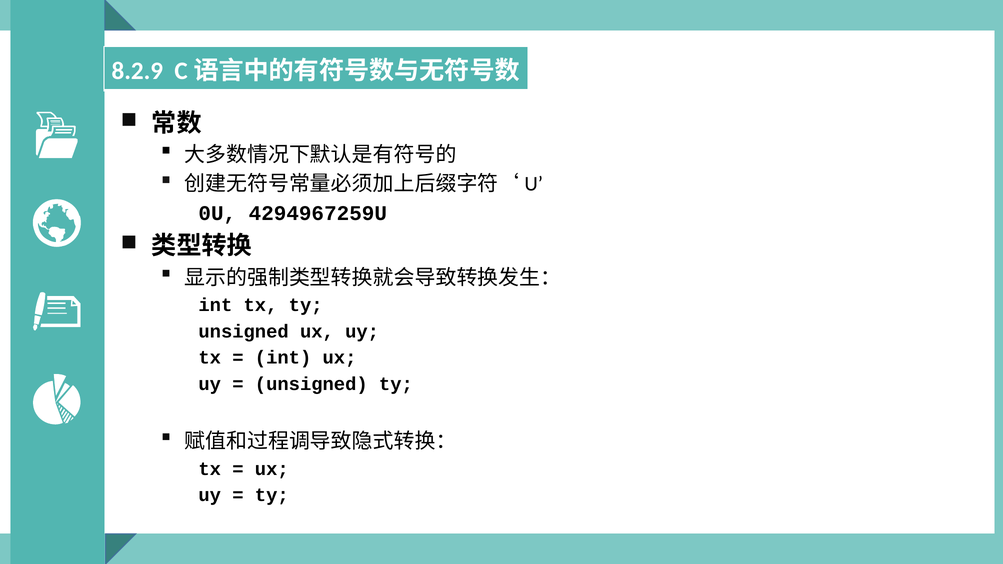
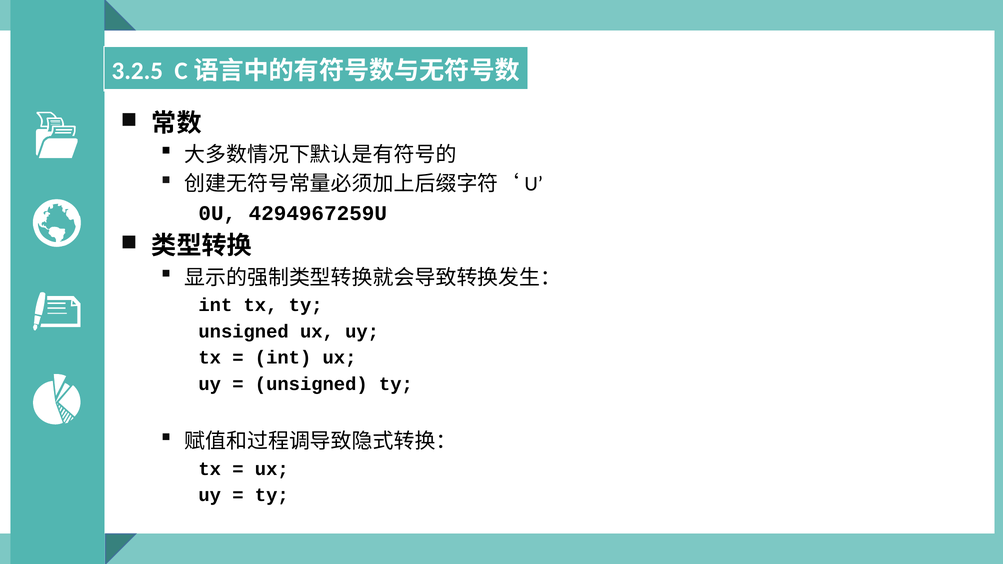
8.2.9: 8.2.9 -> 3.2.5
